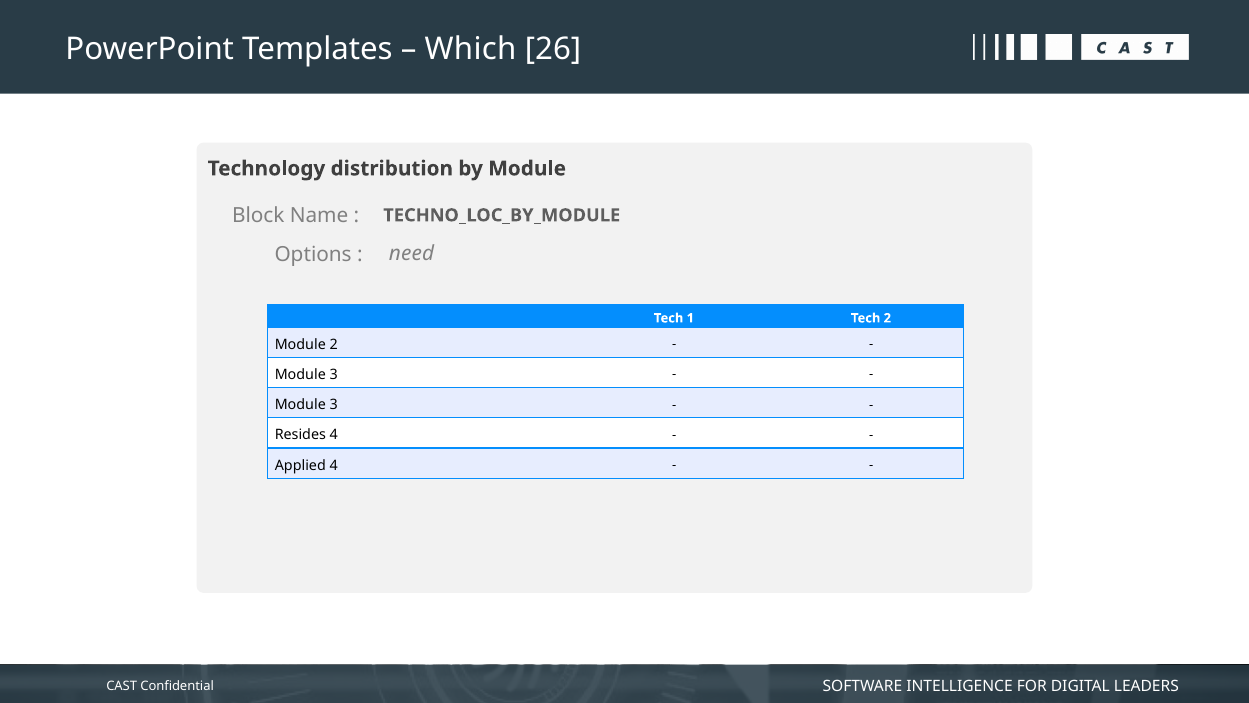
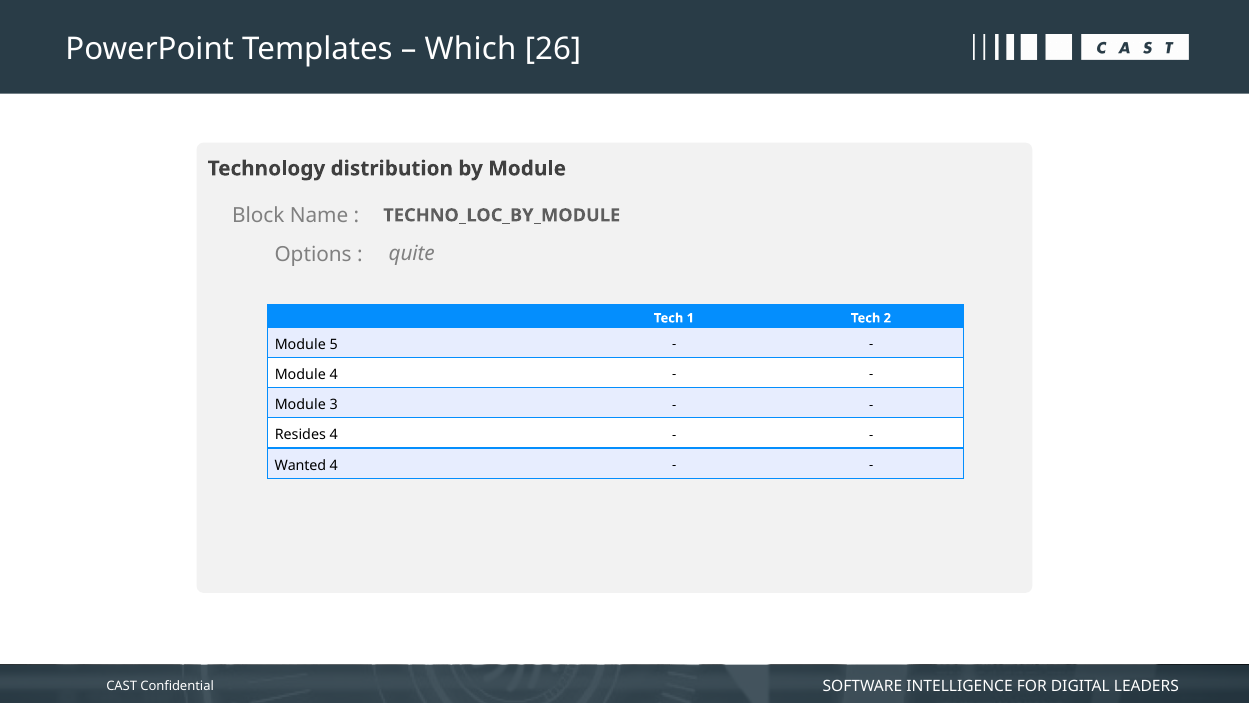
need: need -> quite
Module 2: 2 -> 5
3 at (334, 375): 3 -> 4
Applied: Applied -> Wanted
